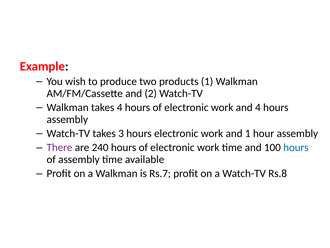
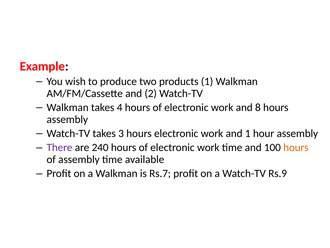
and 4: 4 -> 8
hours at (296, 147) colour: blue -> orange
Rs.8: Rs.8 -> Rs.9
